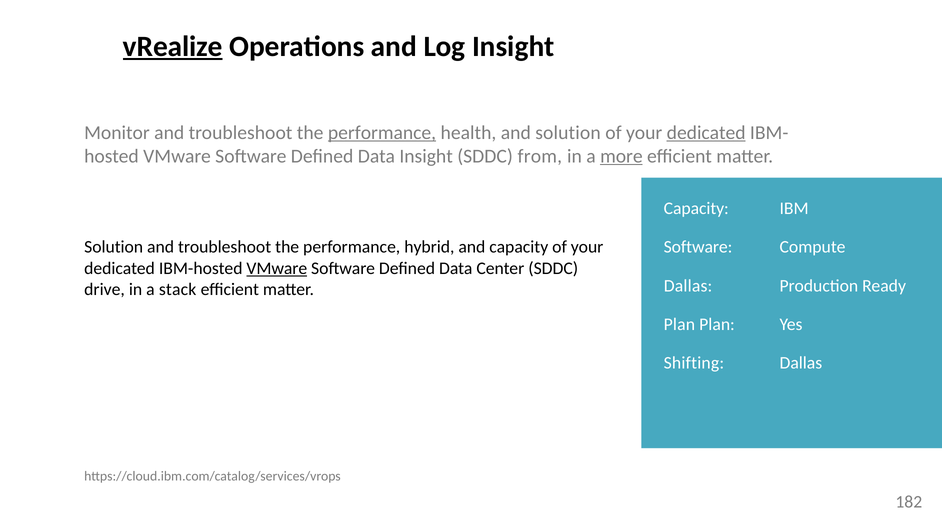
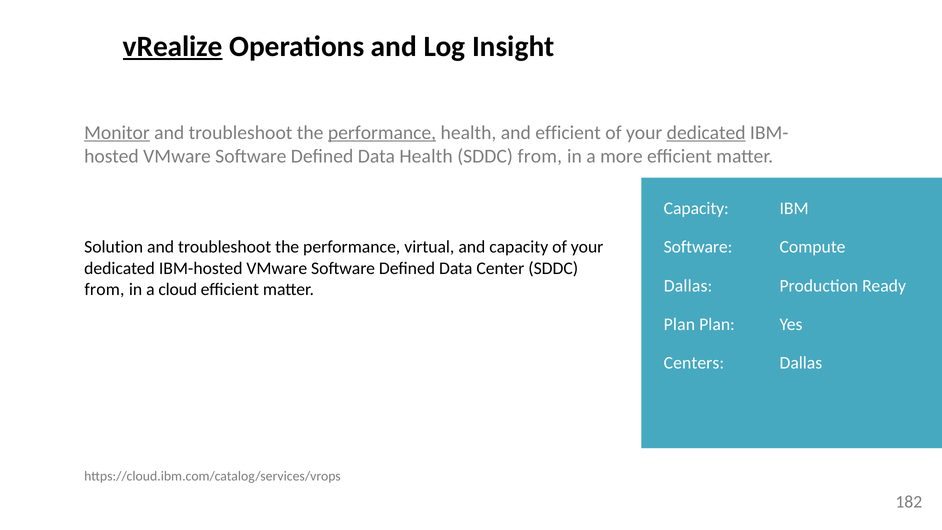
Monitor underline: none -> present
and solution: solution -> efficient
Data Insight: Insight -> Health
more underline: present -> none
hybrid: hybrid -> virtual
VMware at (277, 268) underline: present -> none
drive at (105, 289): drive -> from
stack: stack -> cloud
Shifting: Shifting -> Centers
